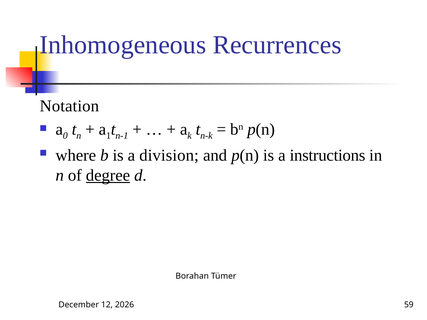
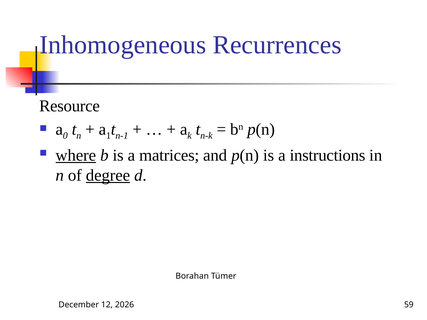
Notation: Notation -> Resource
where underline: none -> present
division: division -> matrices
